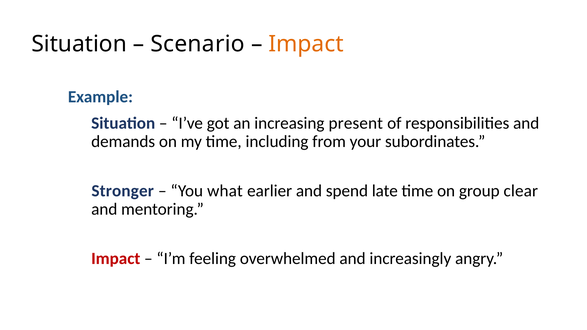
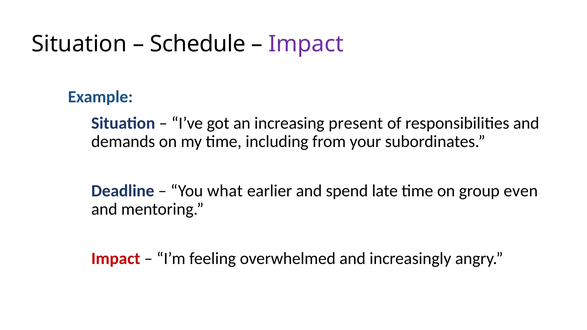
Scenario: Scenario -> Schedule
Impact at (306, 44) colour: orange -> purple
Stronger: Stronger -> Deadline
clear: clear -> even
